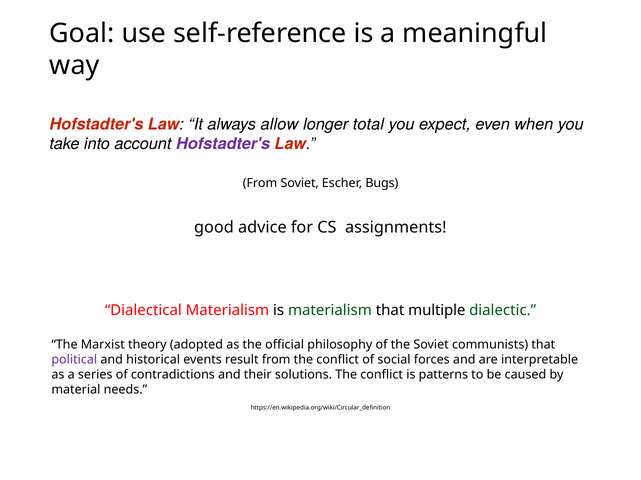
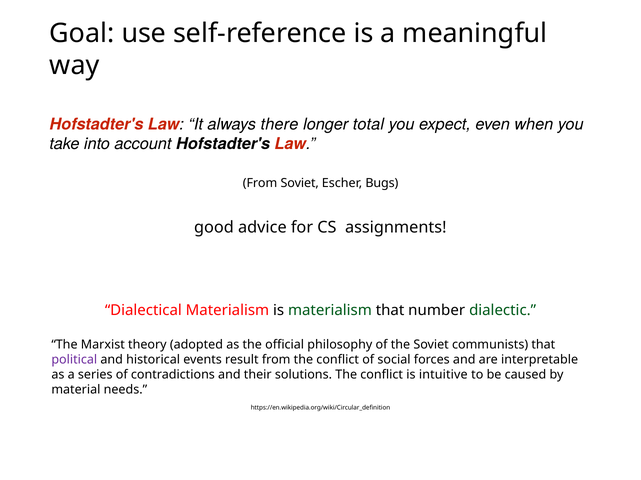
allow: allow -> there
Hofstadter's at (223, 144) colour: purple -> black
multiple: multiple -> number
patterns: patterns -> intuitive
